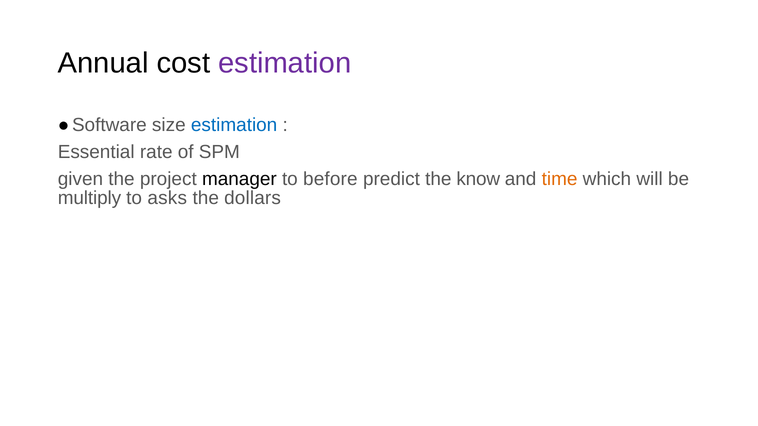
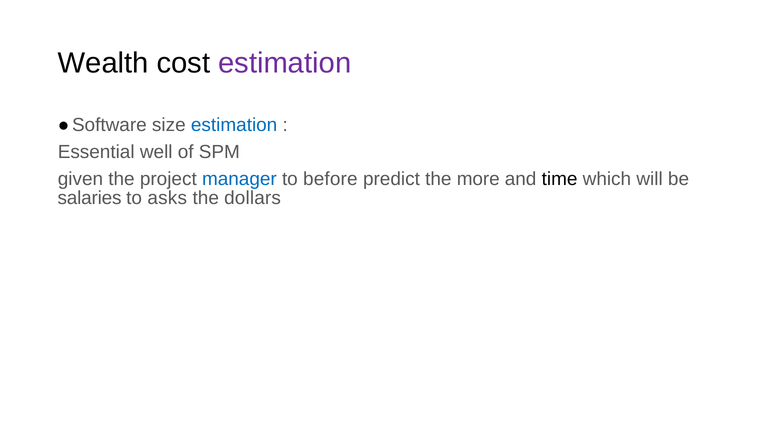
Annual: Annual -> Wealth
rate: rate -> well
manager colour: black -> blue
know: know -> more
time colour: orange -> black
multiply: multiply -> salaries
